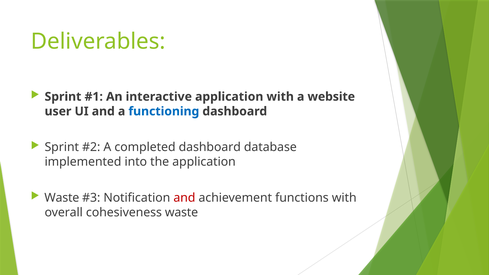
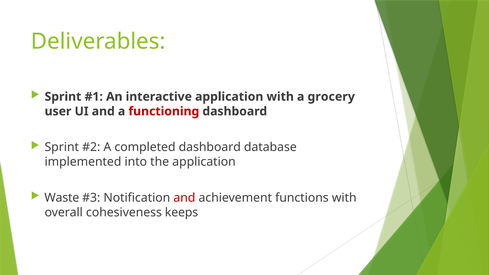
website: website -> grocery
functioning colour: blue -> red
cohesiveness waste: waste -> keeps
